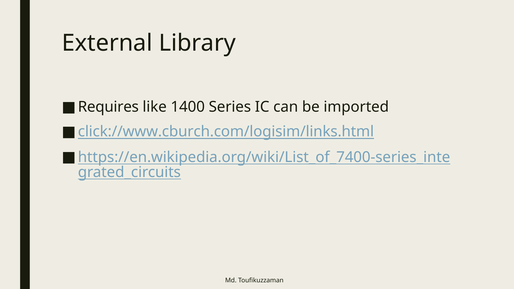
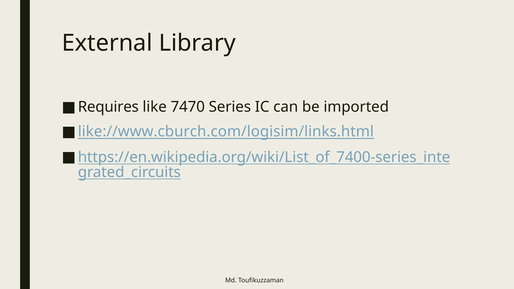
1400: 1400 -> 7470
click://www.cburch.com/logisim/links.html: click://www.cburch.com/logisim/links.html -> like://www.cburch.com/logisim/links.html
